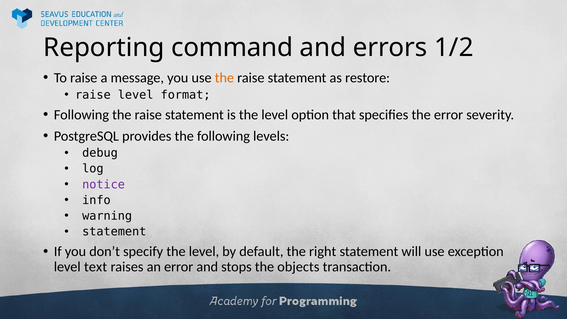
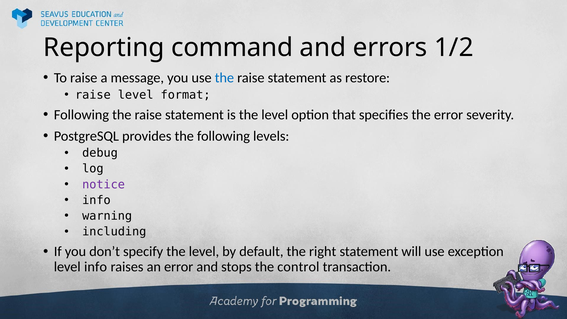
the at (224, 78) colour: orange -> blue
statement at (114, 232): statement -> including
level text: text -> info
objects: objects -> control
